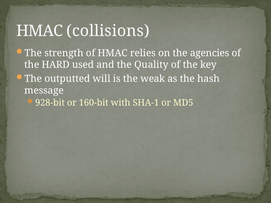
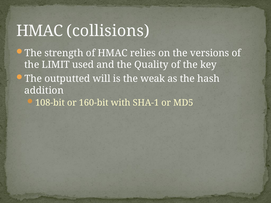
agencies: agencies -> versions
HARD: HARD -> LIMIT
message: message -> addition
928-bit: 928-bit -> 108-bit
